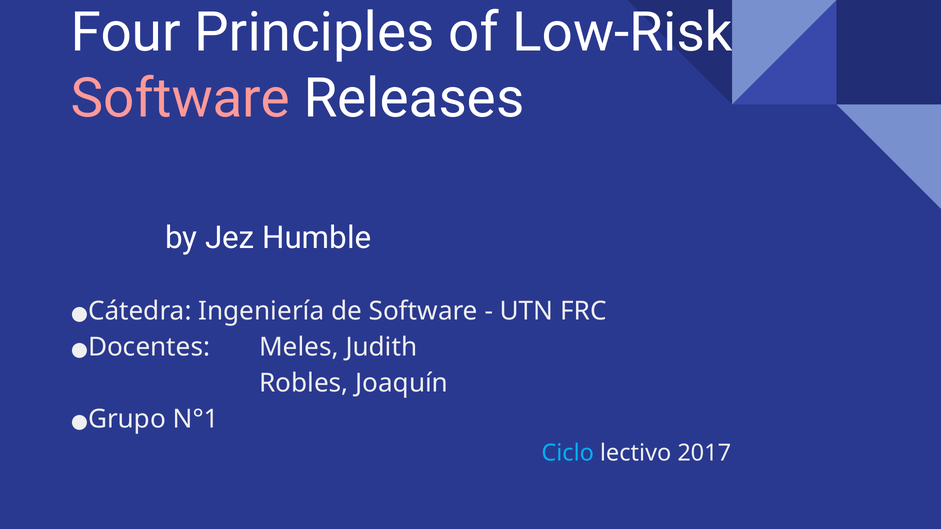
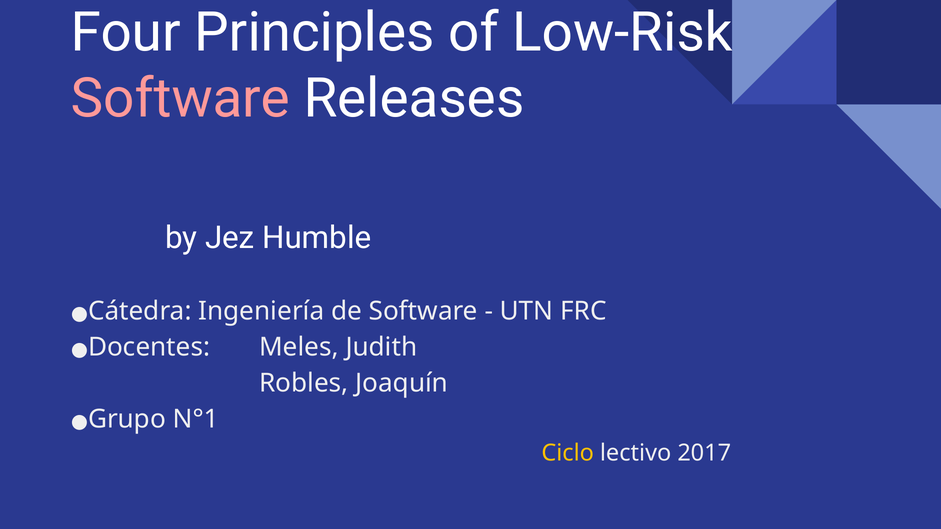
Ciclo colour: light blue -> yellow
